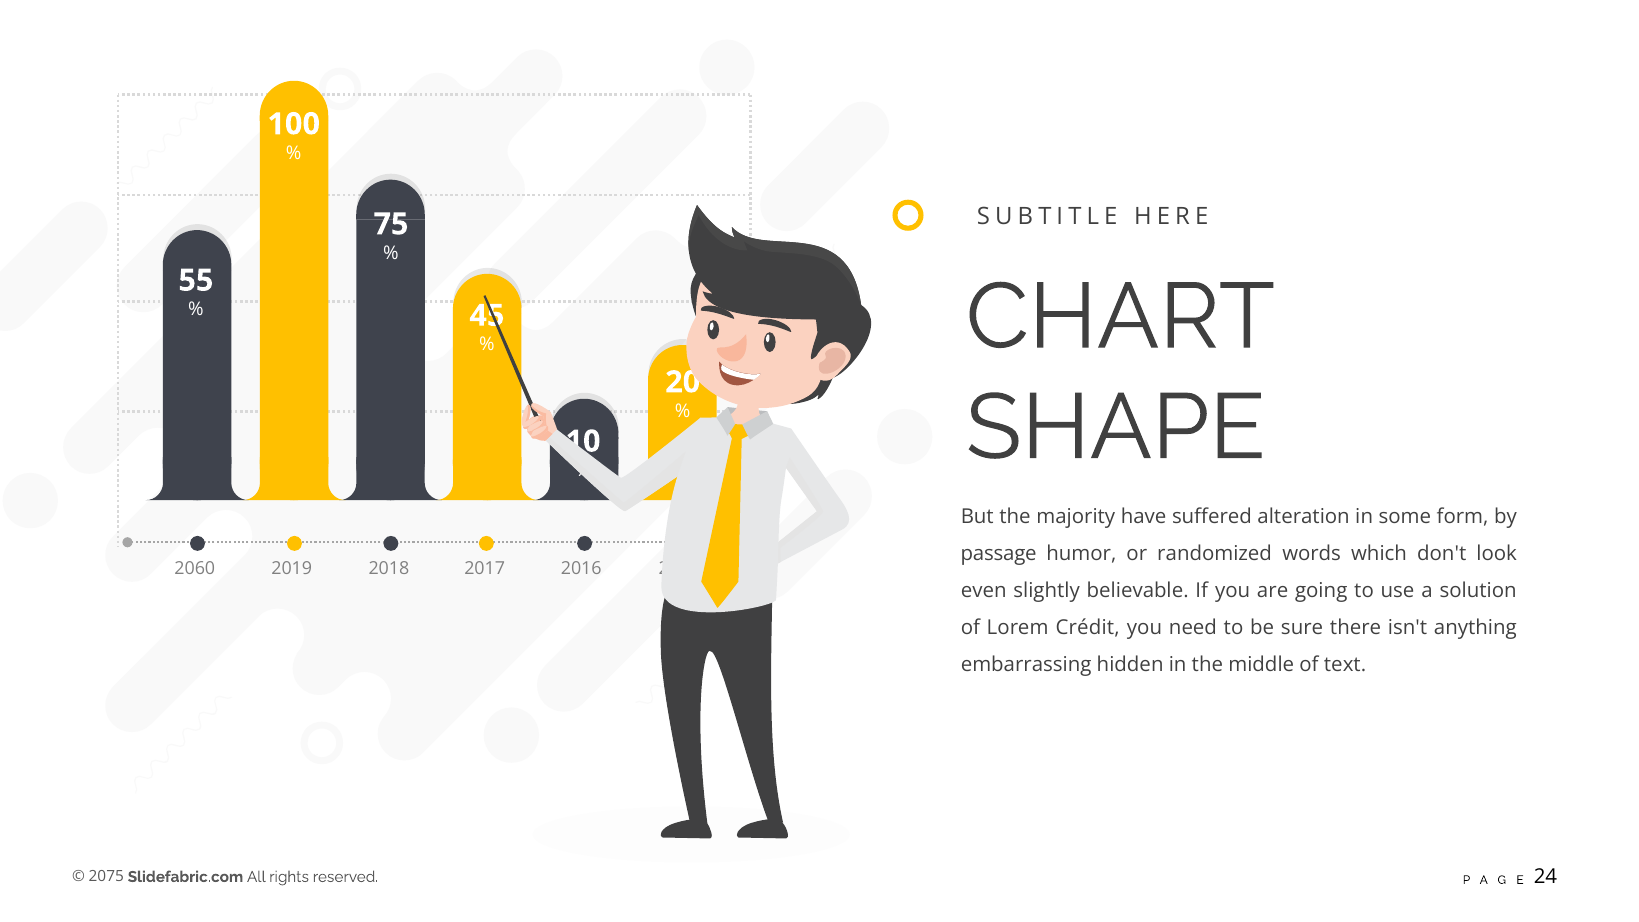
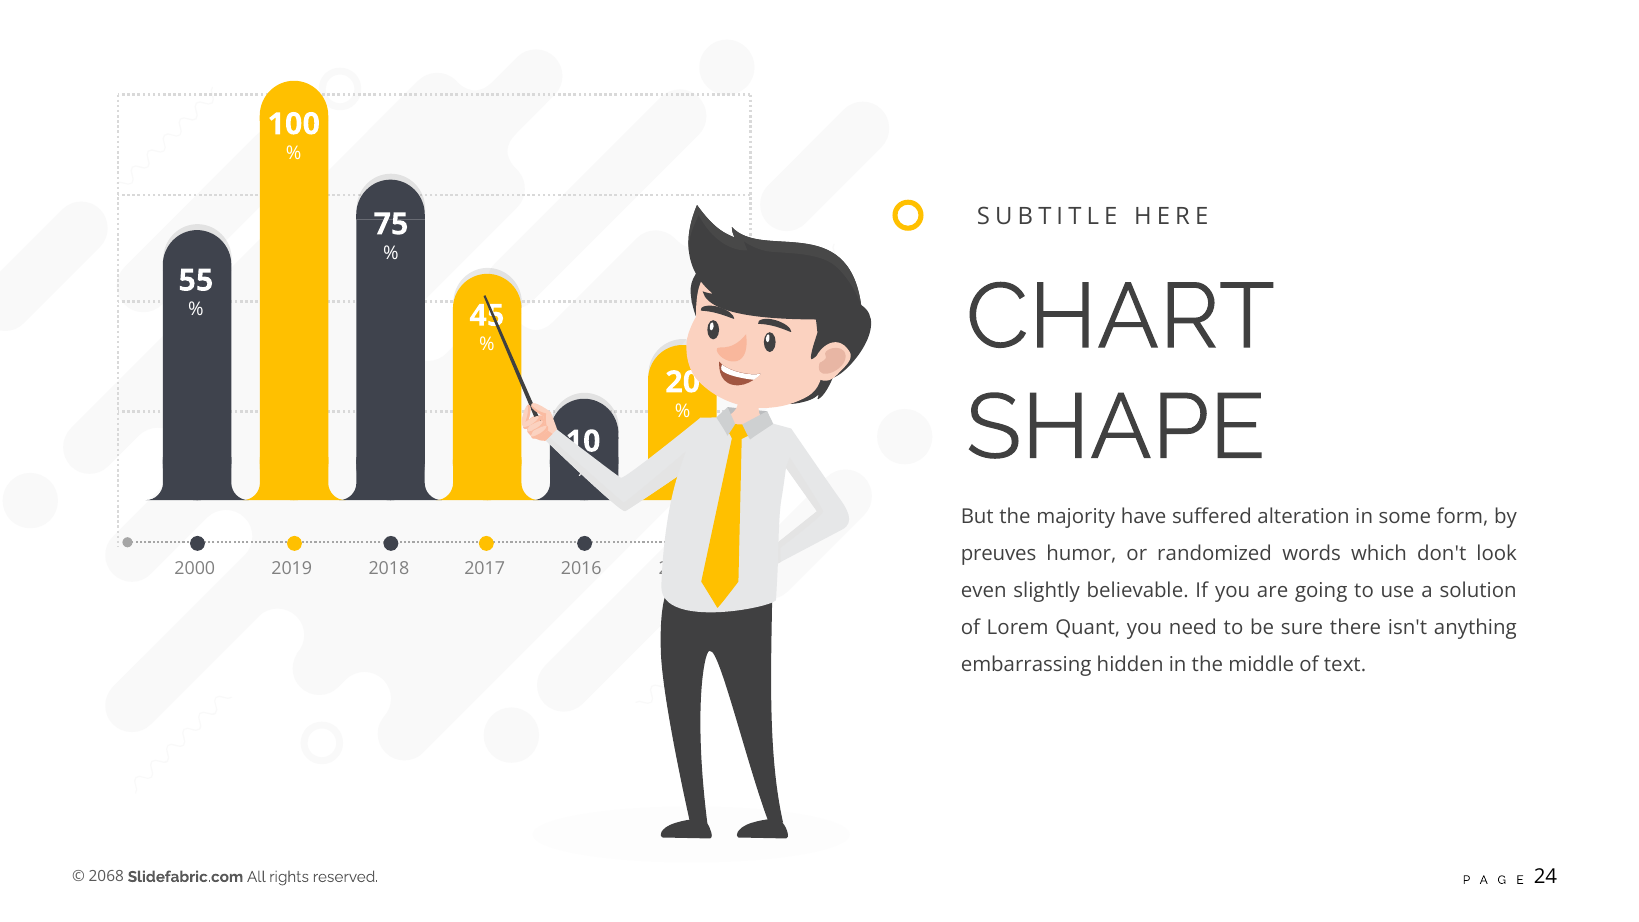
passage: passage -> preuves
2060: 2060 -> 2000
Crédit: Crédit -> Quant
2075: 2075 -> 2068
